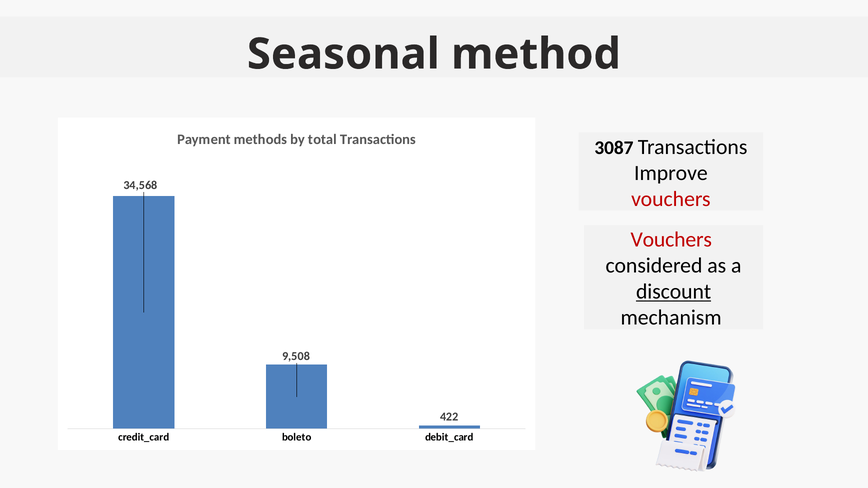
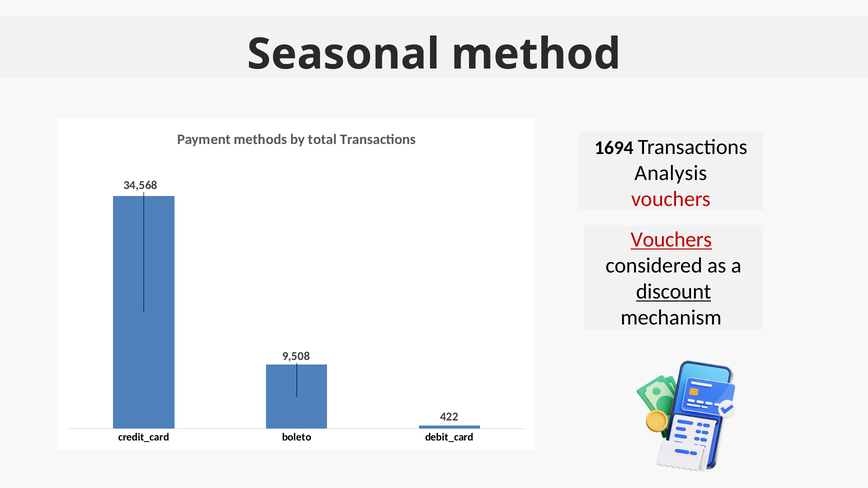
3087: 3087 -> 1694
Improve: Improve -> Analysis
Vouchers at (671, 240) underline: none -> present
